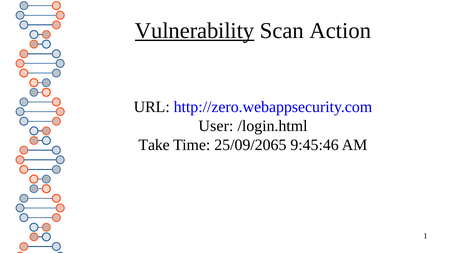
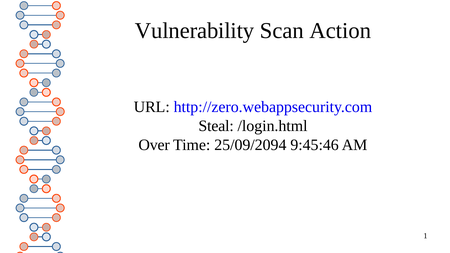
Vulnerability underline: present -> none
User: User -> Steal
Take: Take -> Over
25/09/2065: 25/09/2065 -> 25/09/2094
